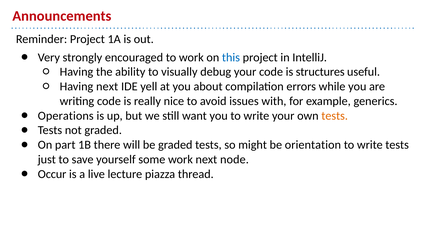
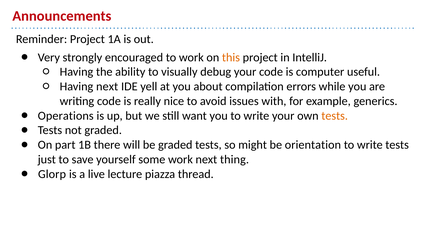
this colour: blue -> orange
structures: structures -> computer
node: node -> thing
Occur: Occur -> Glorp
